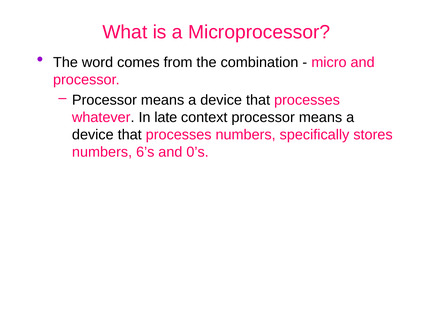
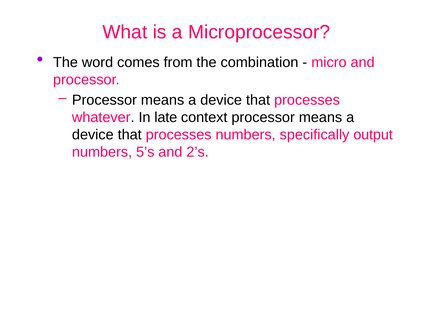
stores: stores -> output
6’s: 6’s -> 5’s
0’s: 0’s -> 2’s
